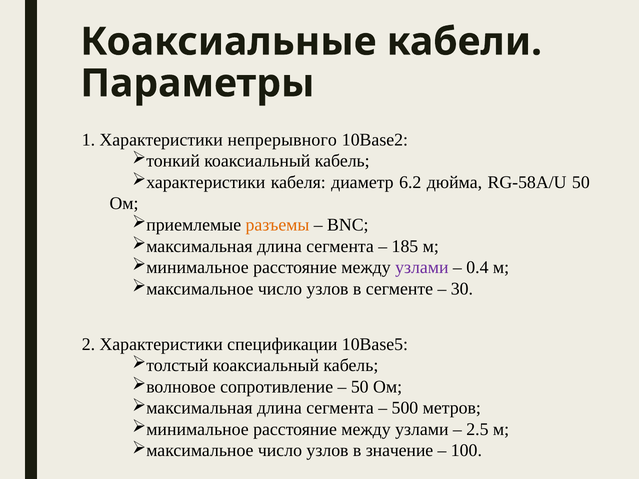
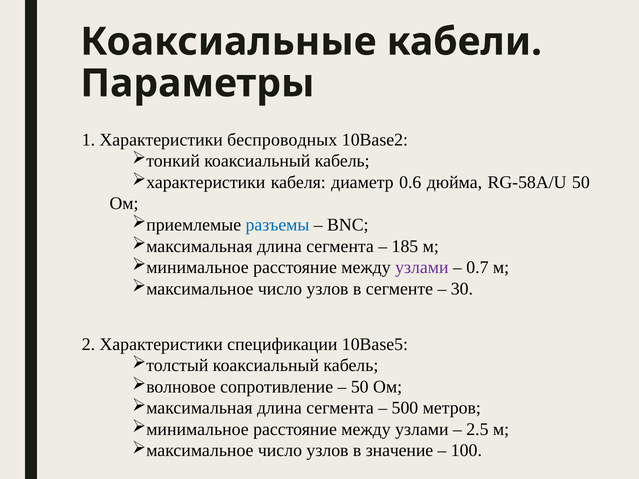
непрерывного: непрерывного -> беспроводных
6.2: 6.2 -> 0.6
разъемы colour: orange -> blue
0.4: 0.4 -> 0.7
